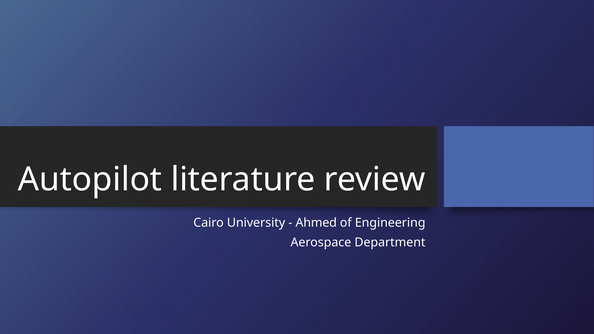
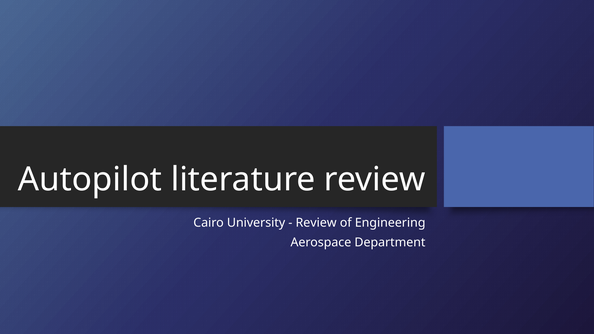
Ahmed at (316, 223): Ahmed -> Review
